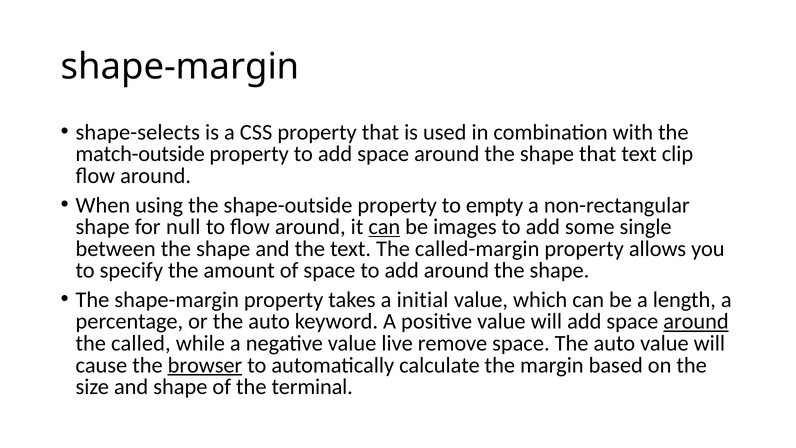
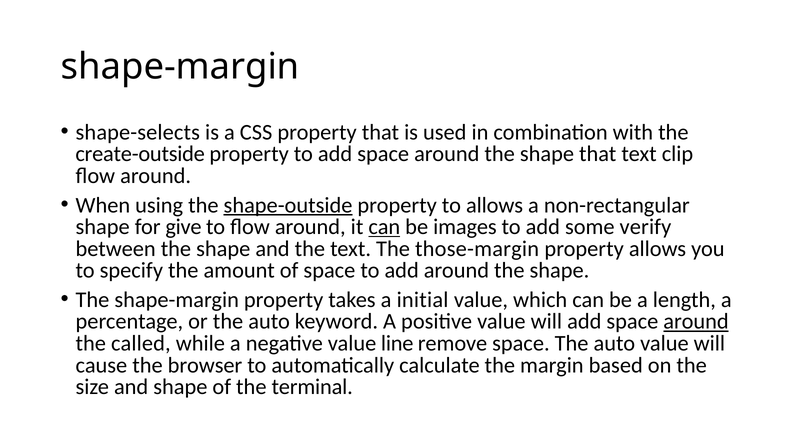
match-outside: match-outside -> create-outside
shape-outside underline: none -> present
to empty: empty -> allows
null: null -> give
single: single -> verify
called-margin: called-margin -> those-margin
live: live -> line
browser underline: present -> none
